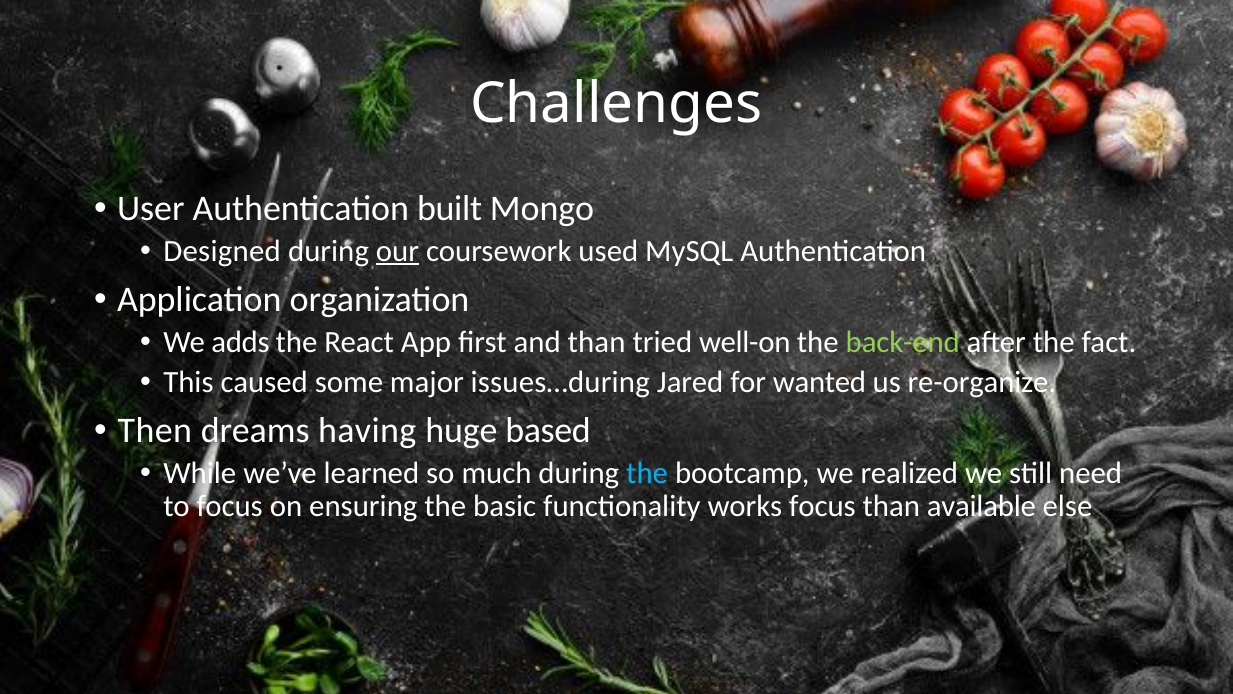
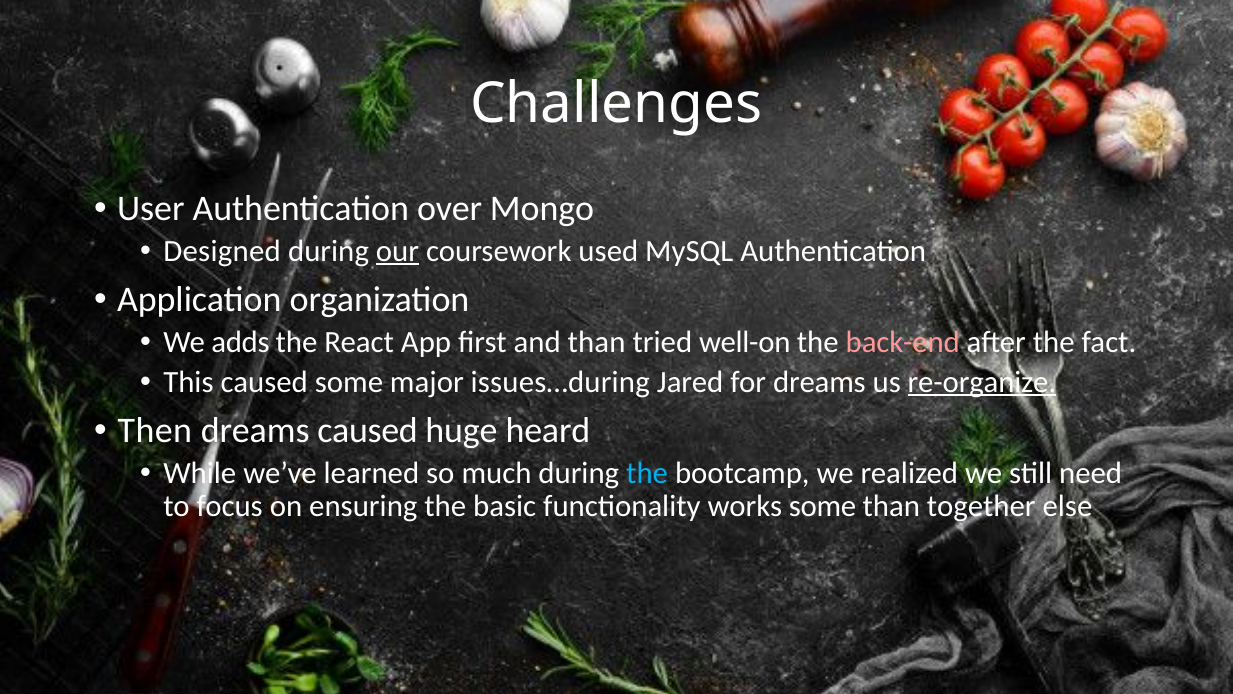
built: built -> over
back-end colour: light green -> pink
for wanted: wanted -> dreams
re-organize underline: none -> present
dreams having: having -> caused
based: based -> heard
works focus: focus -> some
available: available -> together
